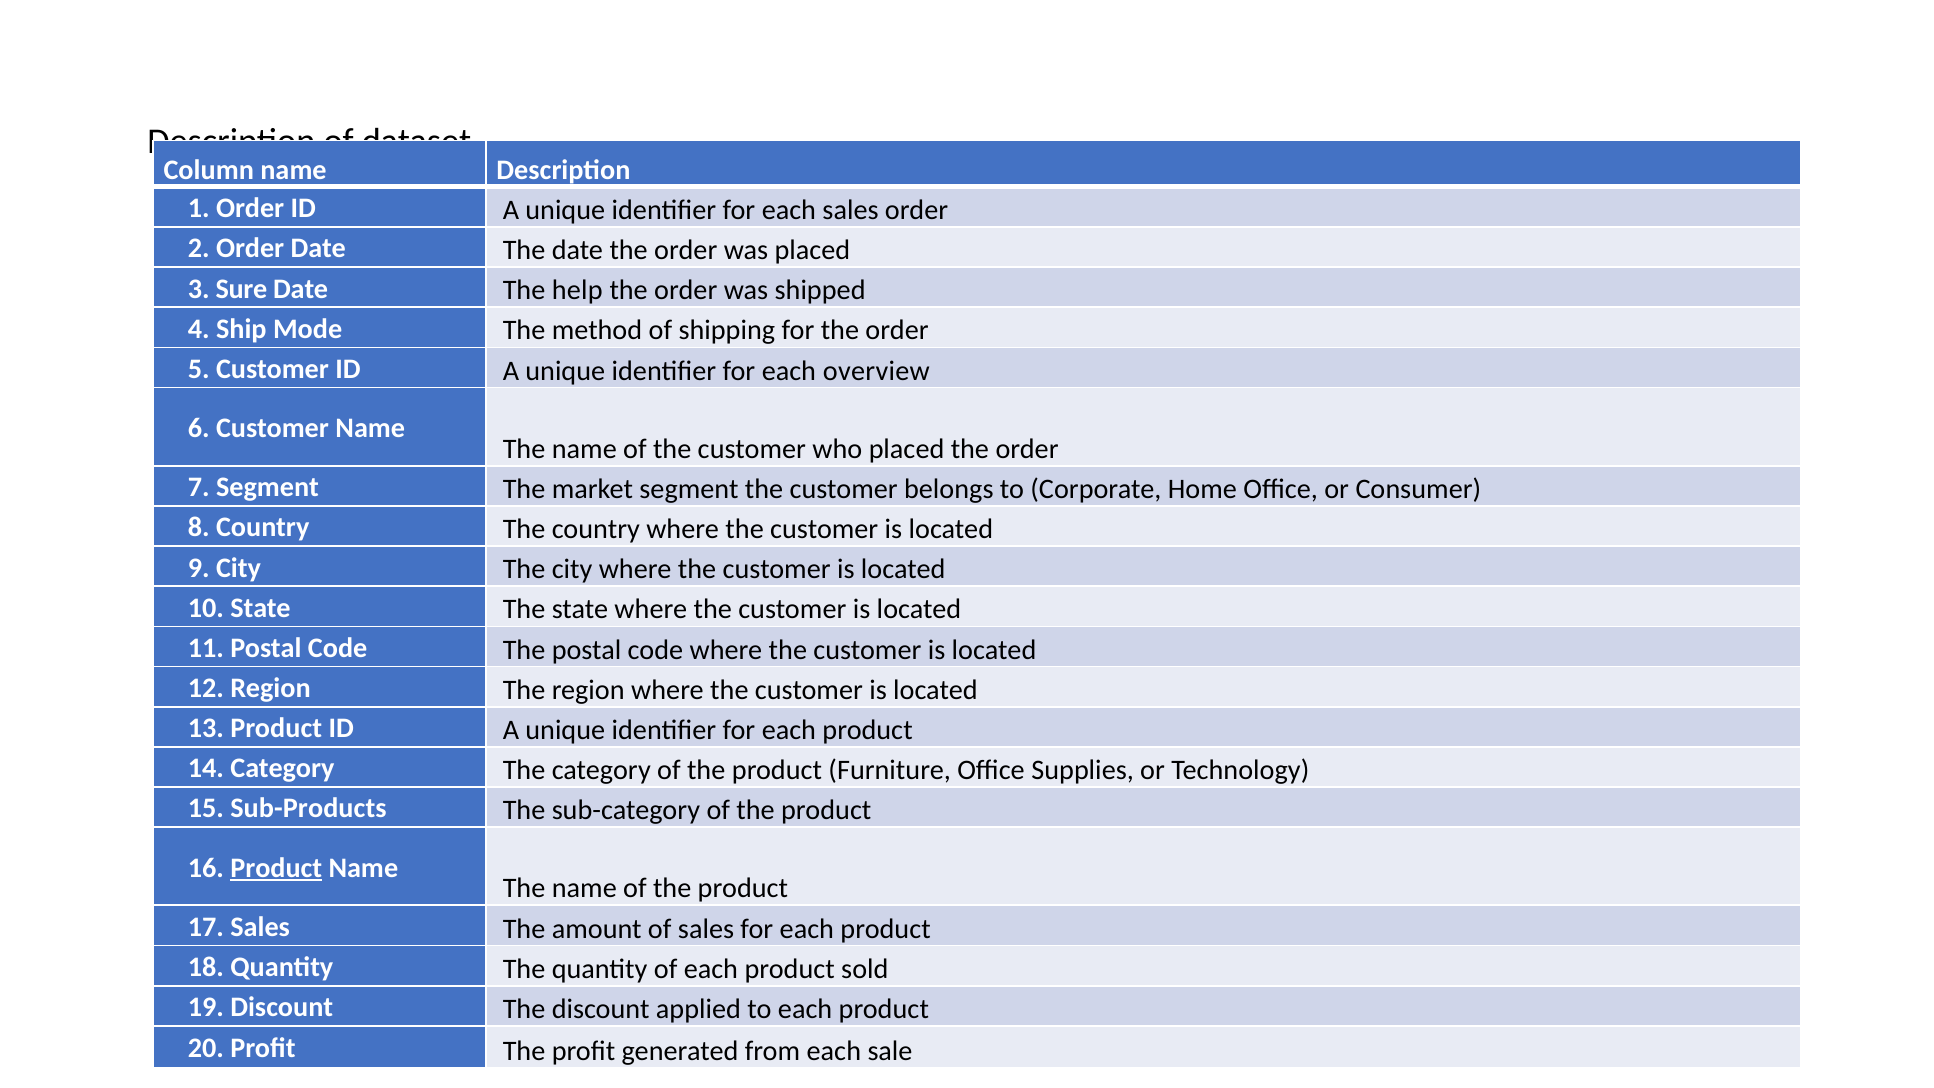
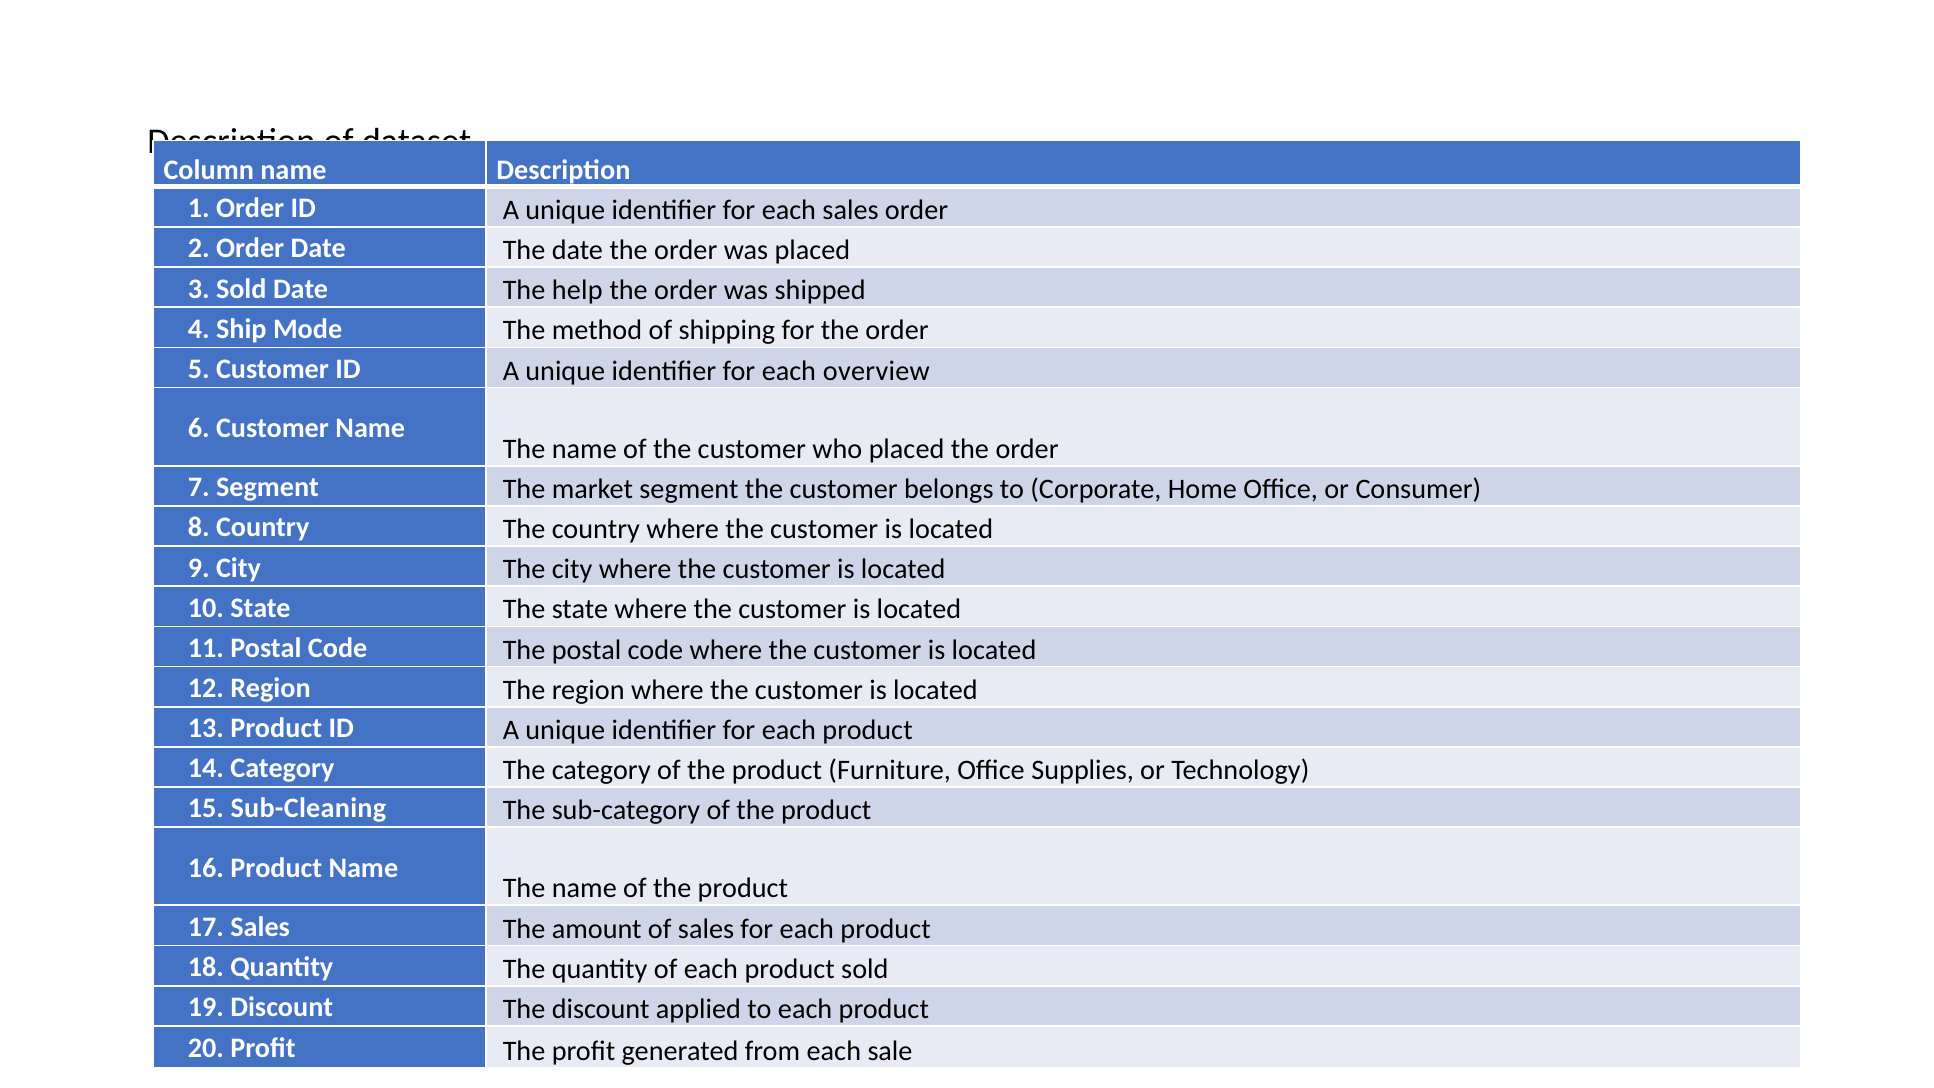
3 Sure: Sure -> Sold
Sub-Products: Sub-Products -> Sub-Cleaning
Product at (276, 868) underline: present -> none
